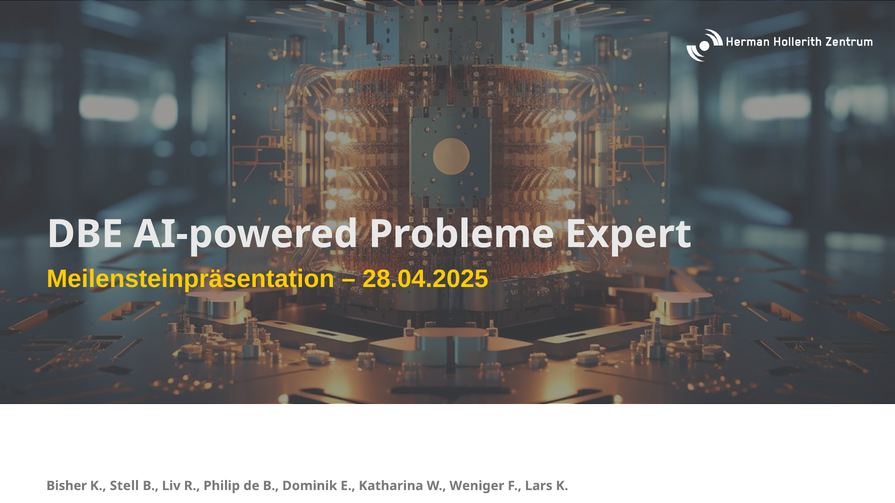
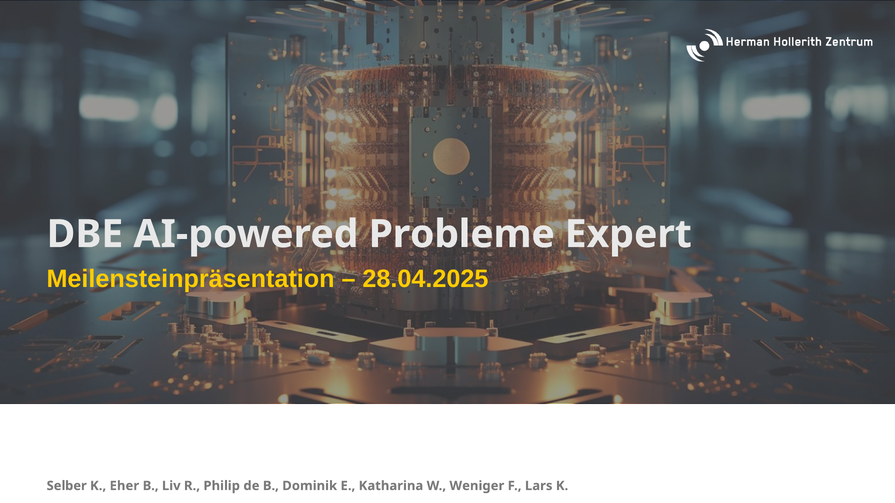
Bisher: Bisher -> Selber
Stell: Stell -> Eher
